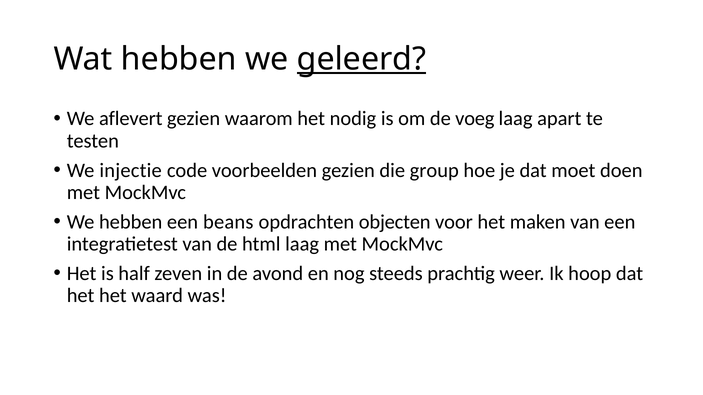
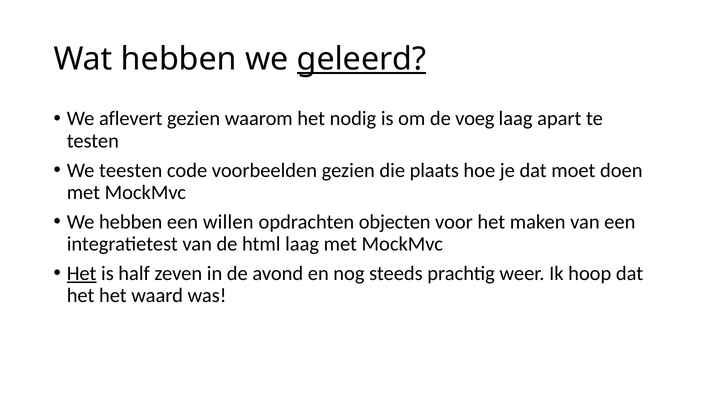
injectie: injectie -> teesten
group: group -> plaats
beans: beans -> willen
Het at (82, 274) underline: none -> present
